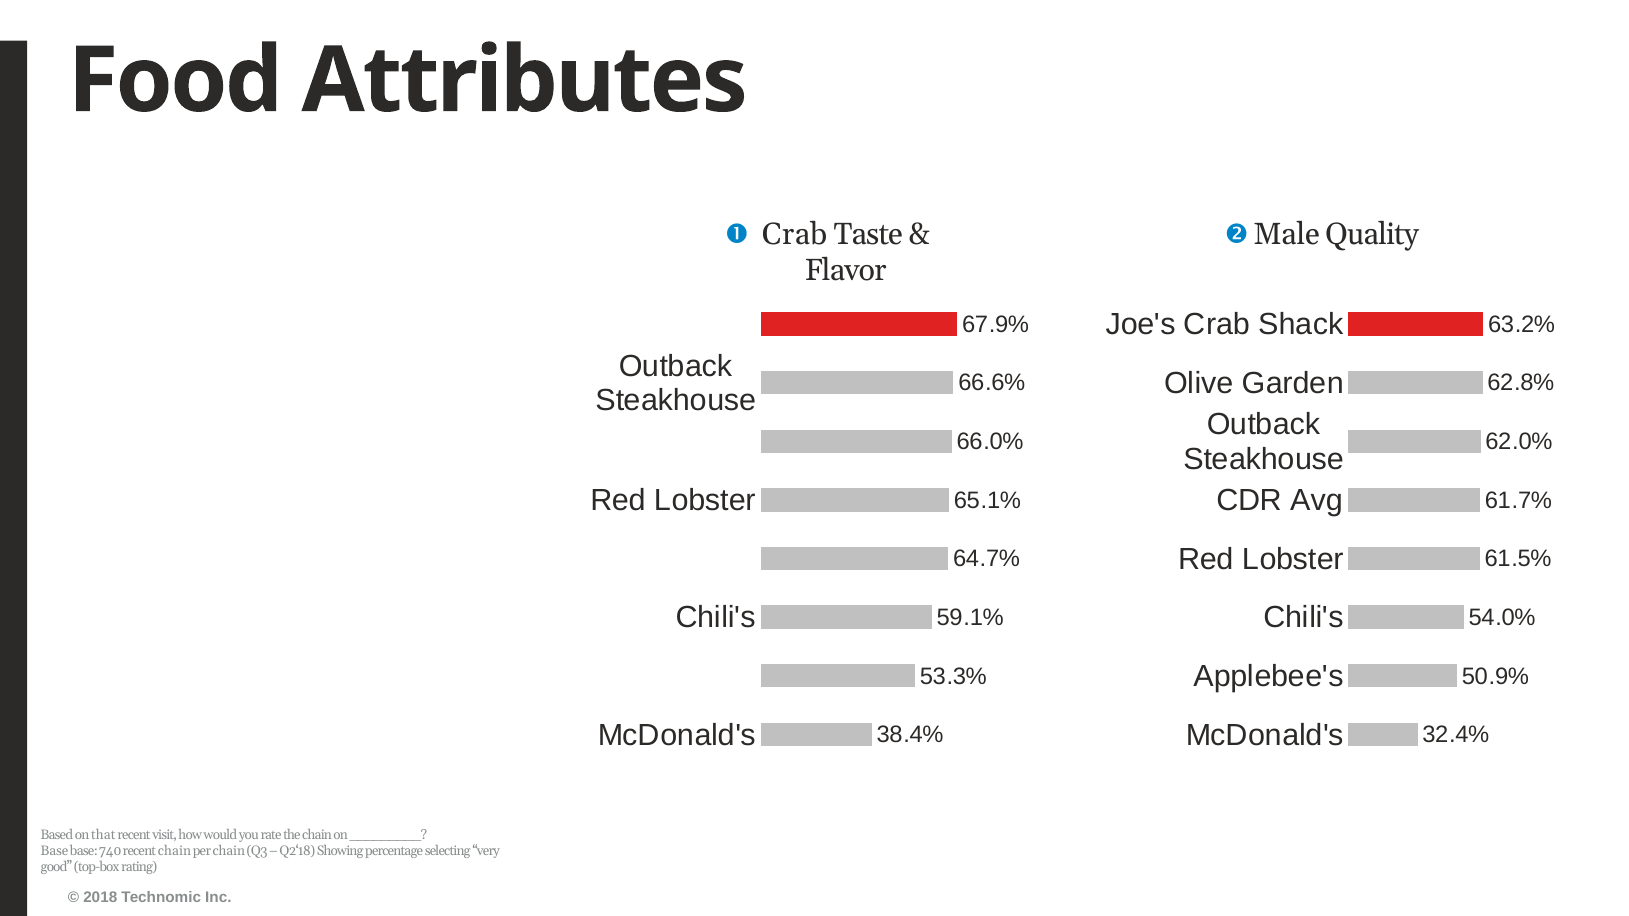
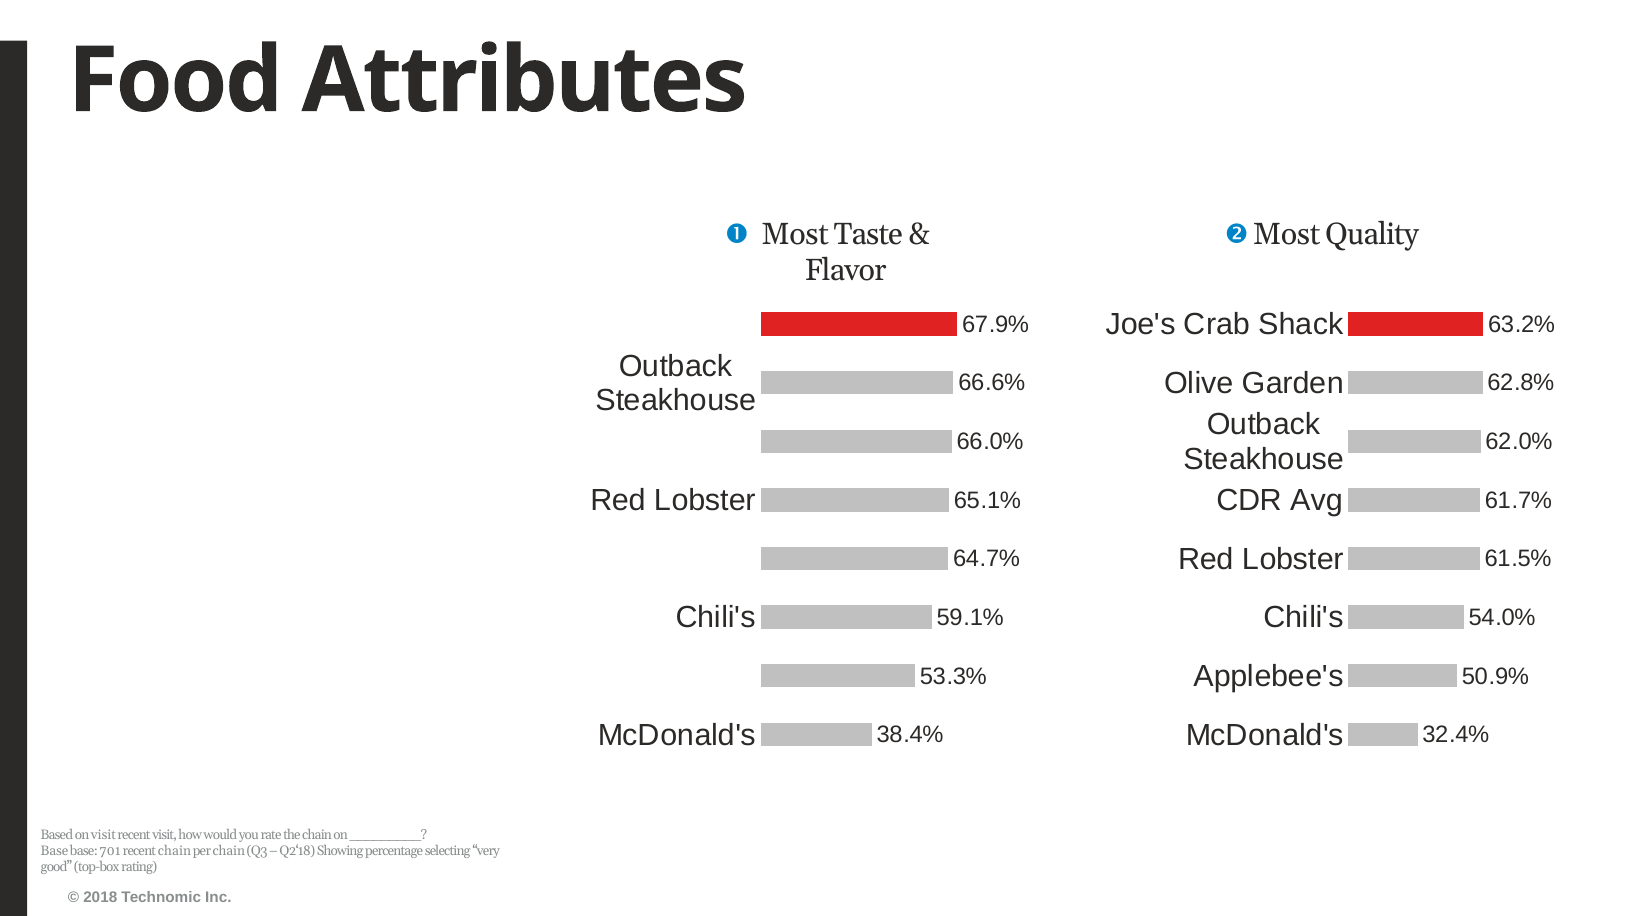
Crab at (795, 234): Crab -> Most
Male at (1287, 234): Male -> Most
on that: that -> visit
740: 740 -> 701
